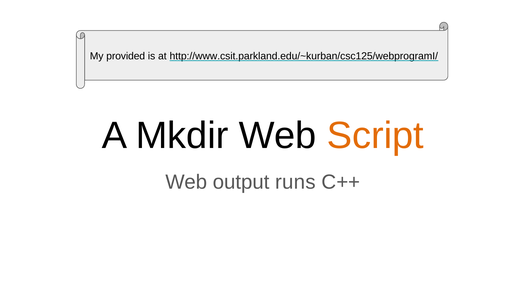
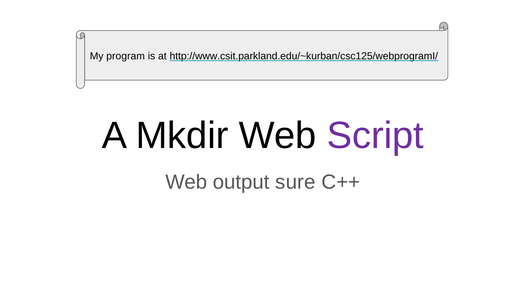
provided: provided -> program
Script colour: orange -> purple
runs: runs -> sure
